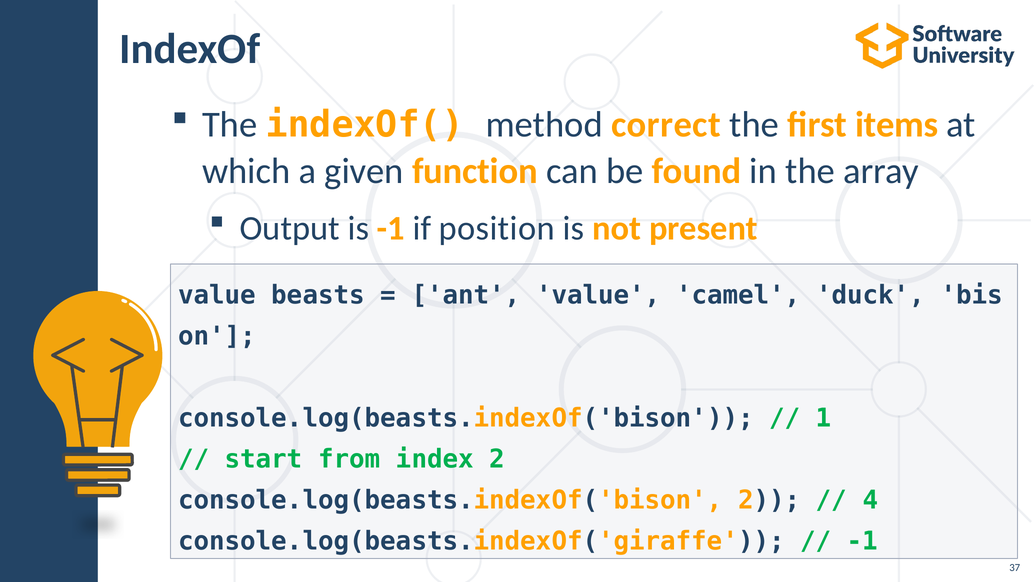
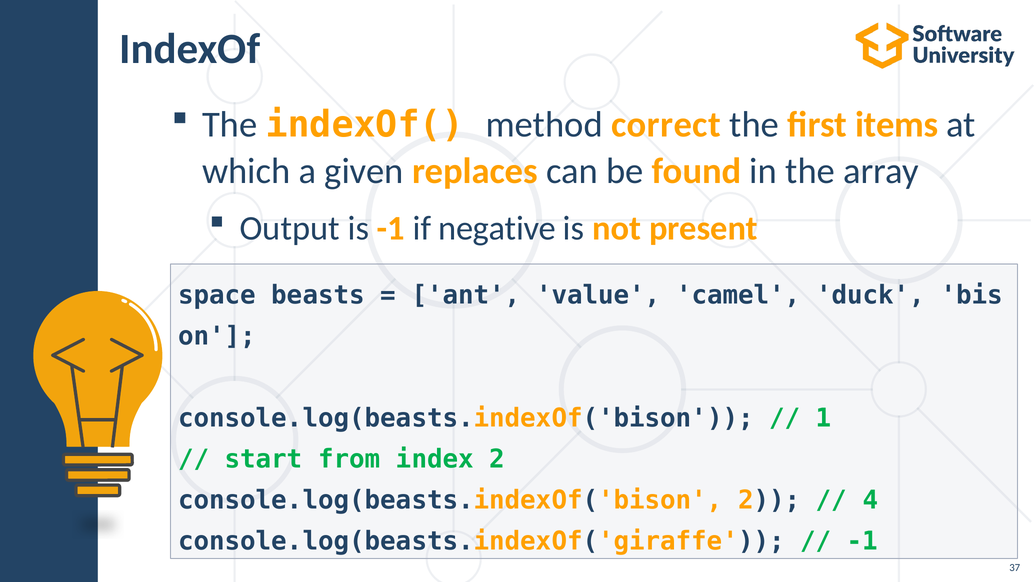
function: function -> replaces
position: position -> negative
value at (217, 295): value -> space
